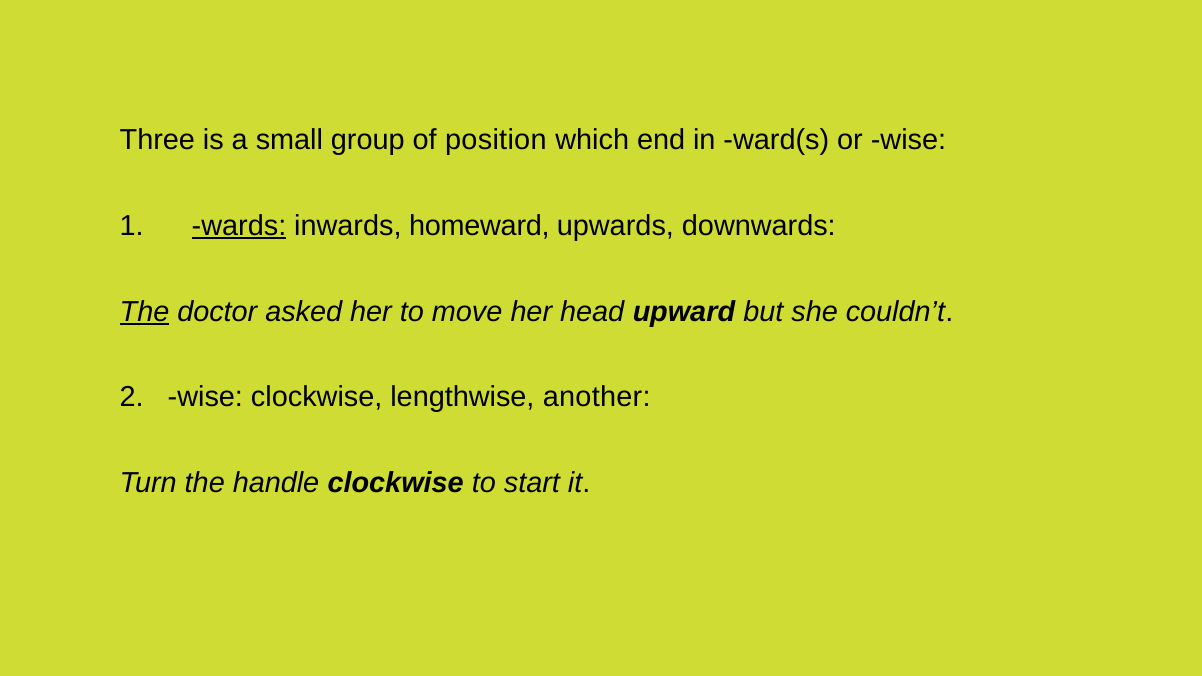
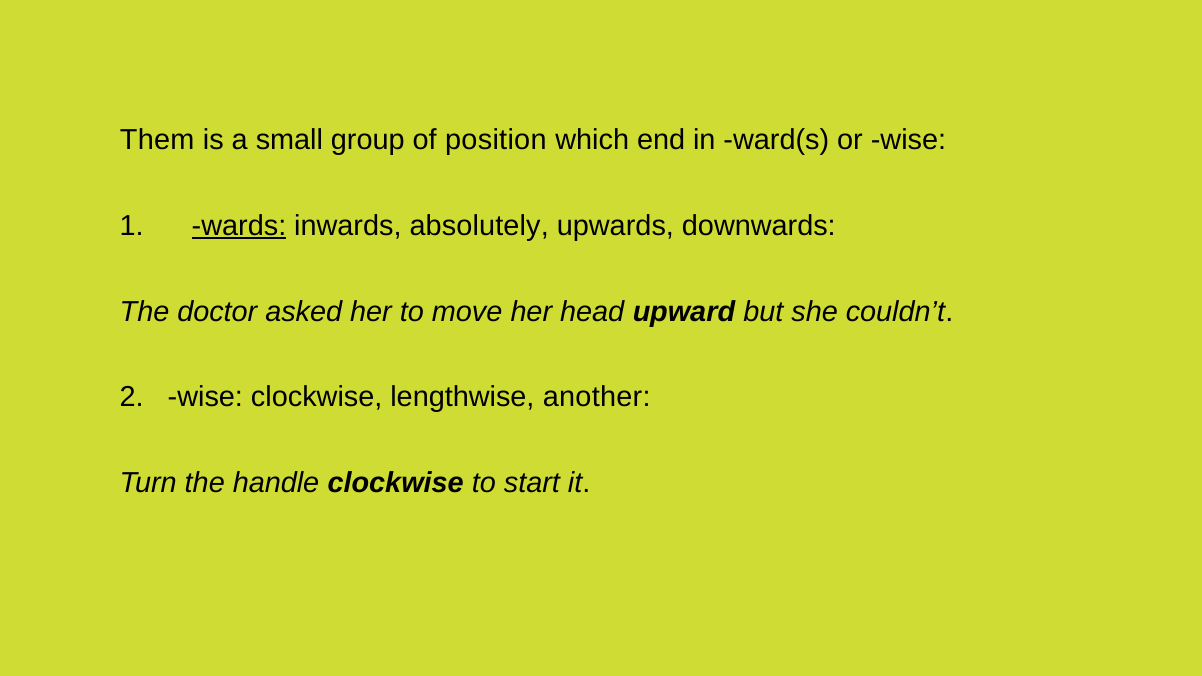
Three: Three -> Them
homeward: homeward -> absolutely
The at (145, 312) underline: present -> none
